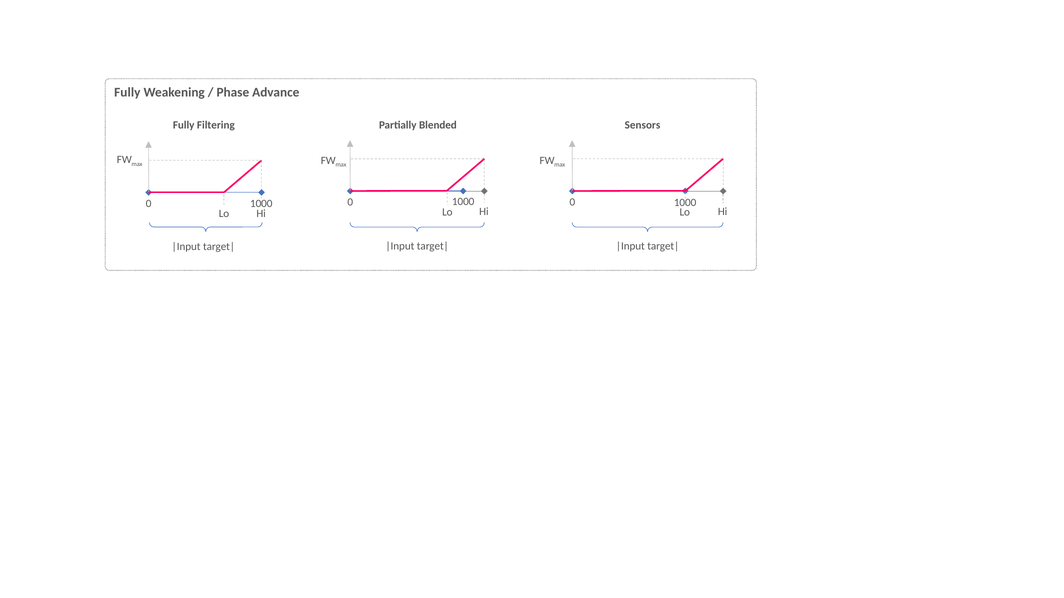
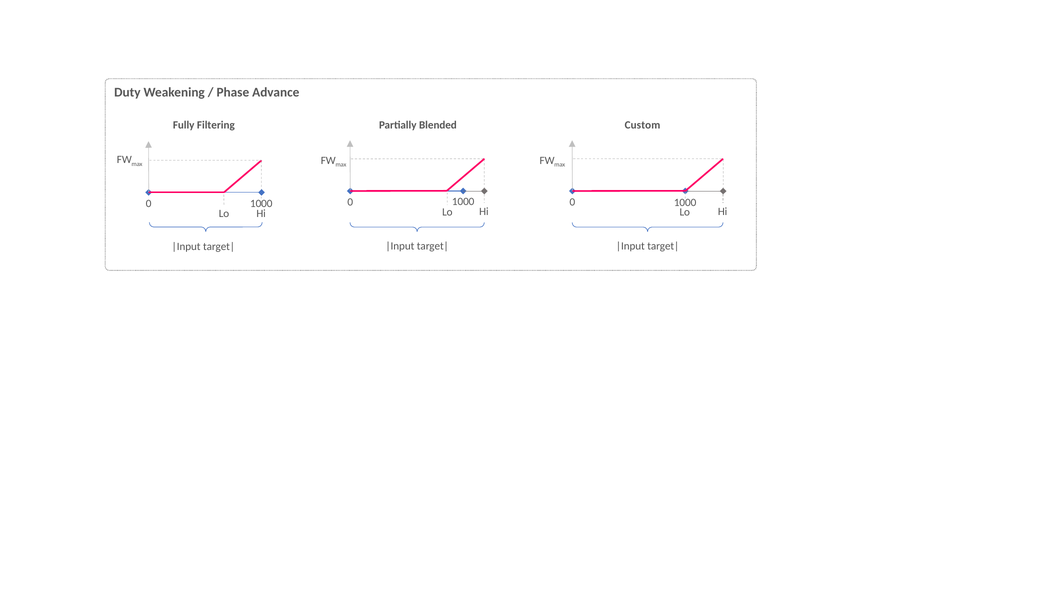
Fully at (127, 93): Fully -> Duty
Sensors: Sensors -> Custom
